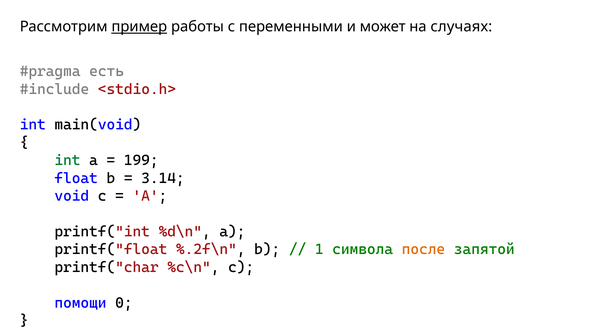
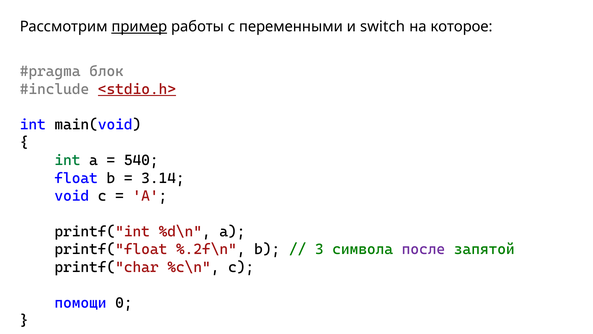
может: может -> switch
случаях: случаях -> которое
есть: есть -> блок
<stdio.h> underline: none -> present
199: 199 -> 540
1: 1 -> 3
после colour: orange -> purple
